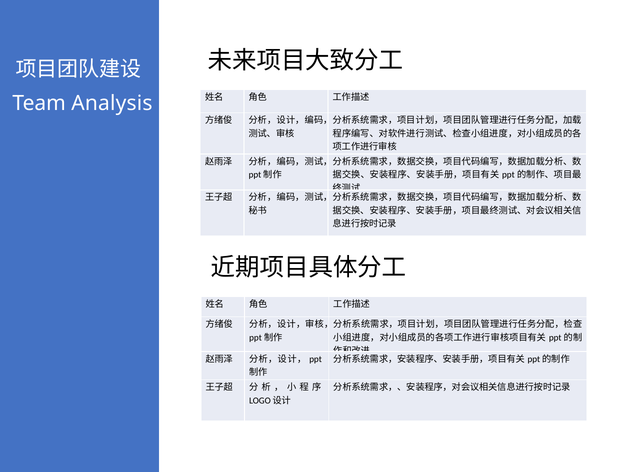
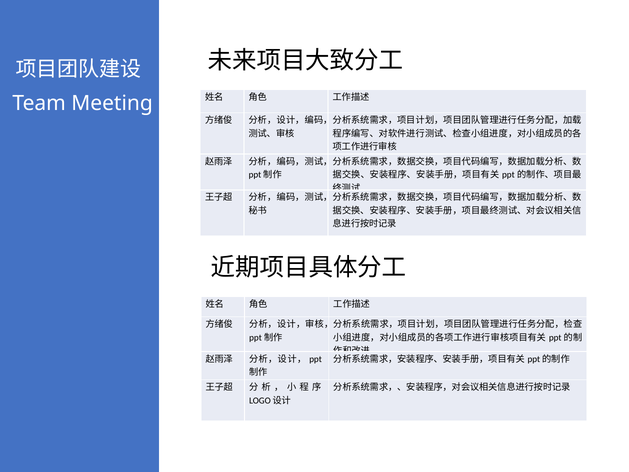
Analysis: Analysis -> Meeting
